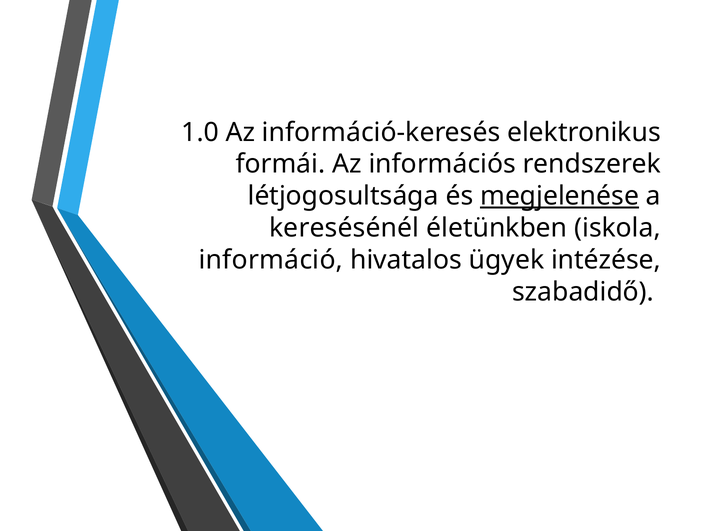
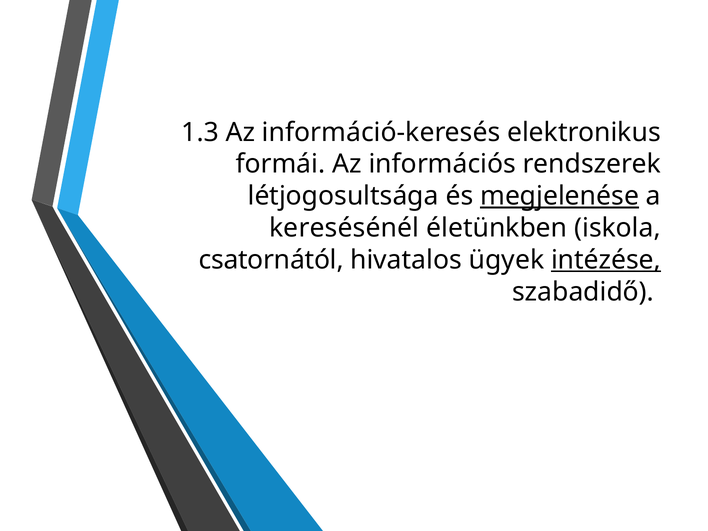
1.0: 1.0 -> 1.3
információ: információ -> csatornától
intézése underline: none -> present
